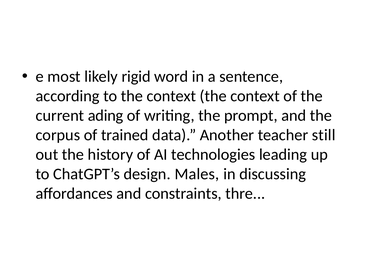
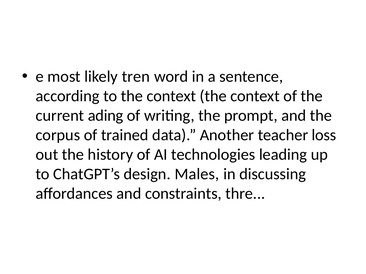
rigid: rigid -> tren
still: still -> loss
